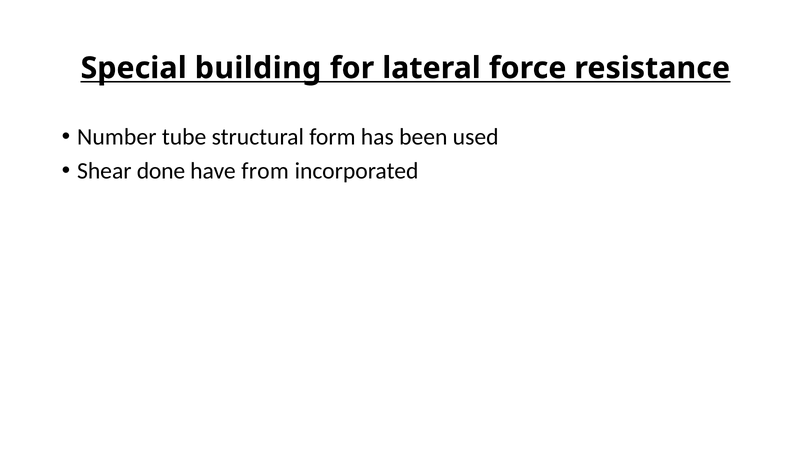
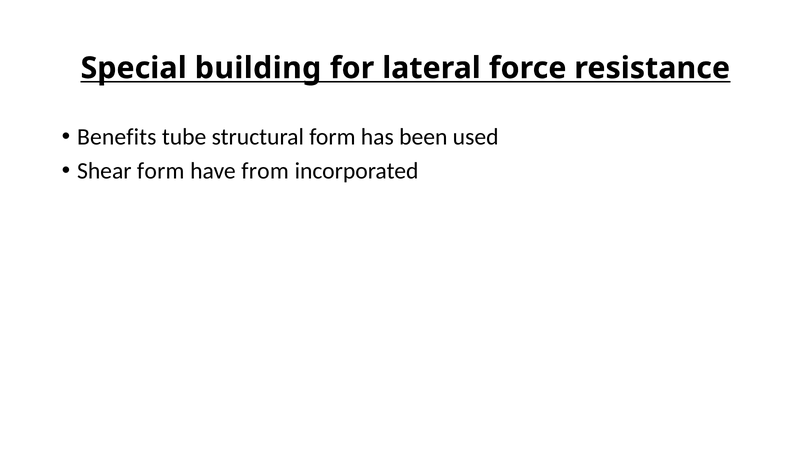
Number: Number -> Benefits
Shear done: done -> form
